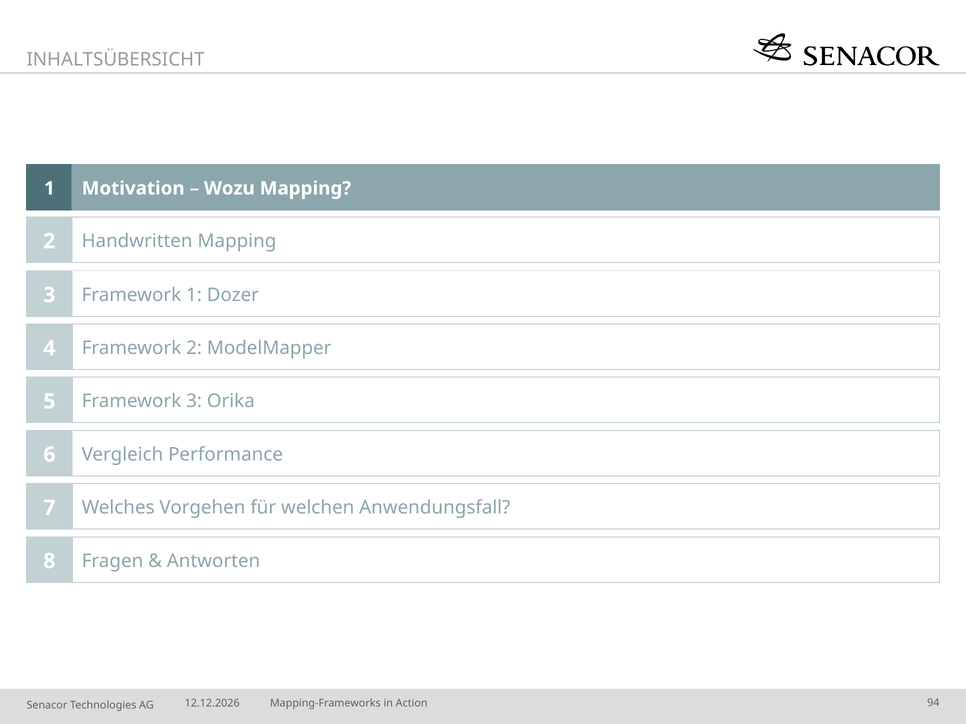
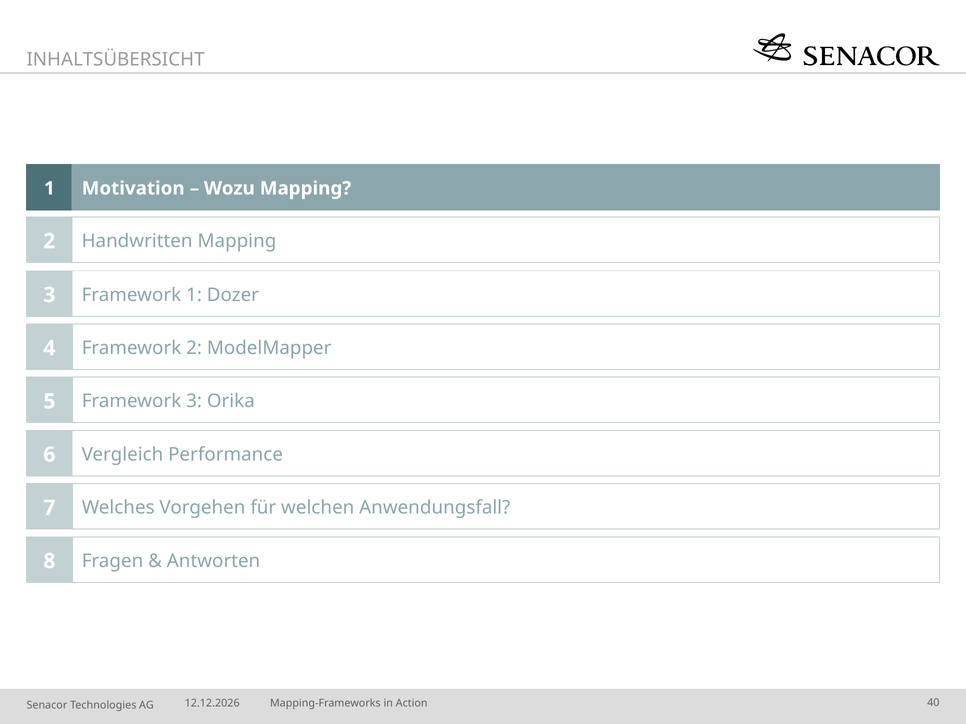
94: 94 -> 40
